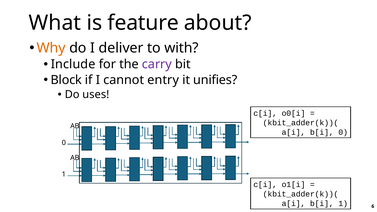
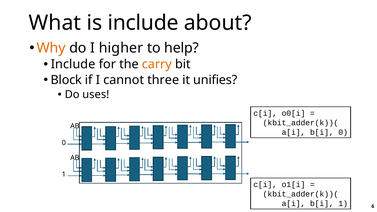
is feature: feature -> include
deliver: deliver -> higher
with: with -> help
carry colour: purple -> orange
entry: entry -> three
